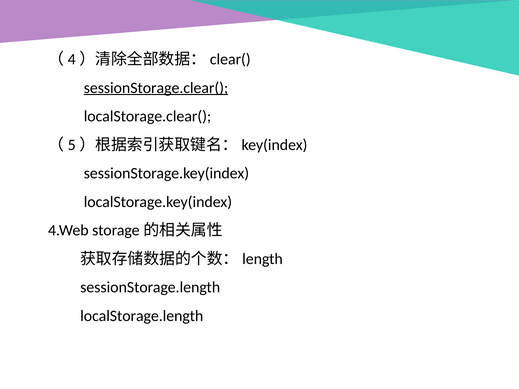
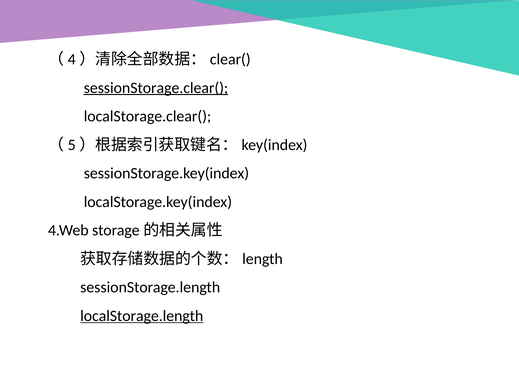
localStorage.length underline: none -> present
